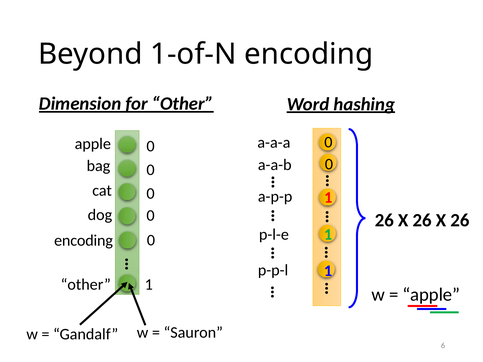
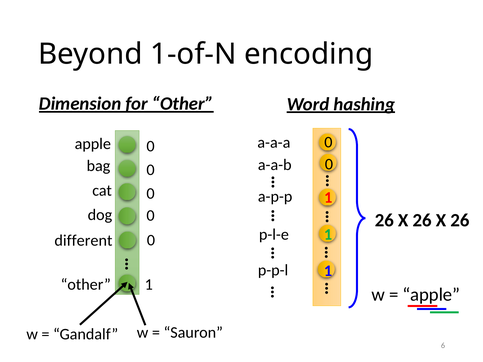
encoding at (84, 241): encoding -> different
